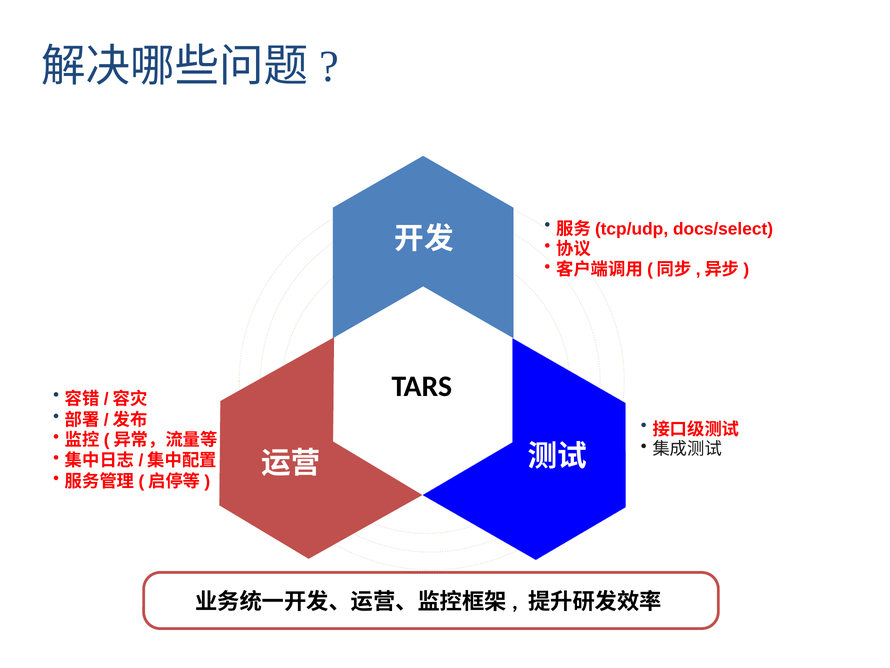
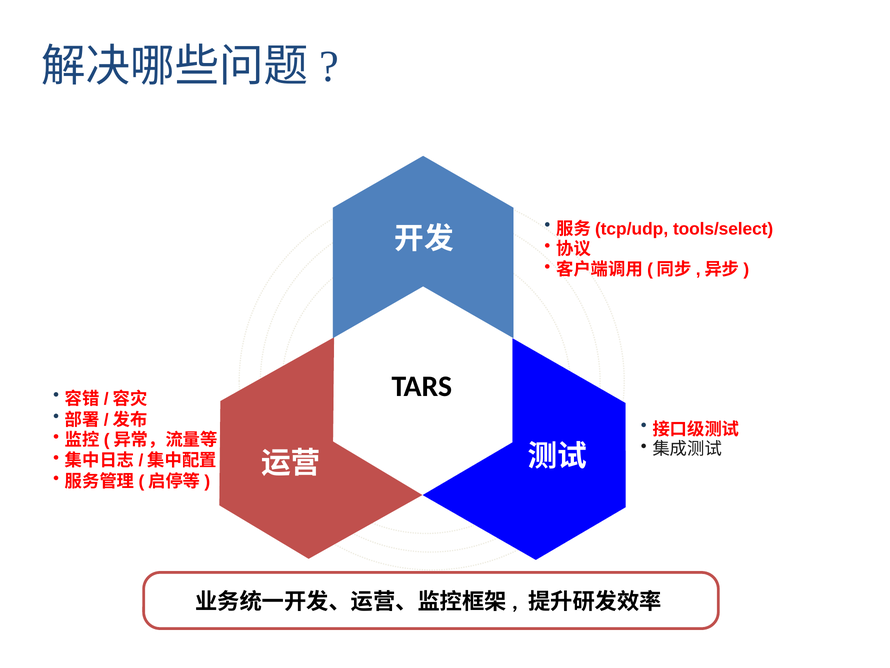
docs/select: docs/select -> tools/select
